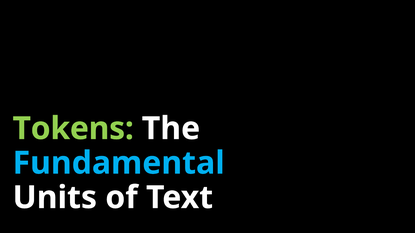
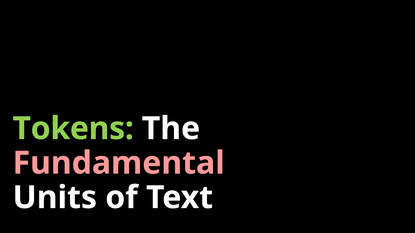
Fundamental colour: light blue -> pink
